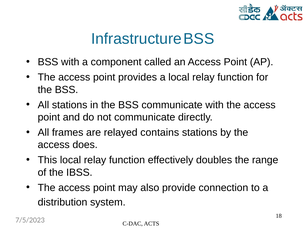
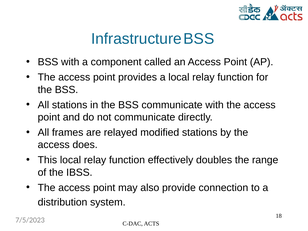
contains: contains -> modified
